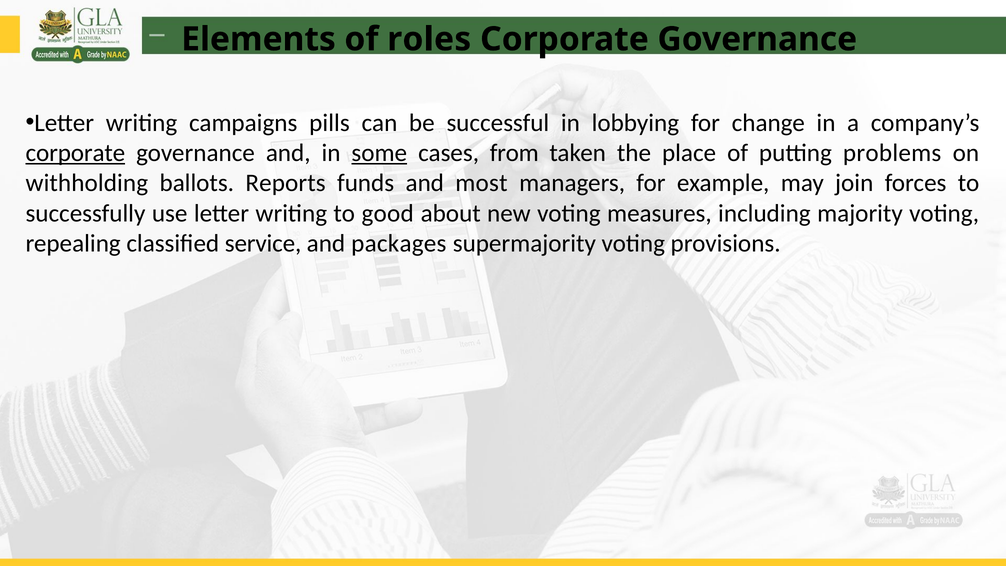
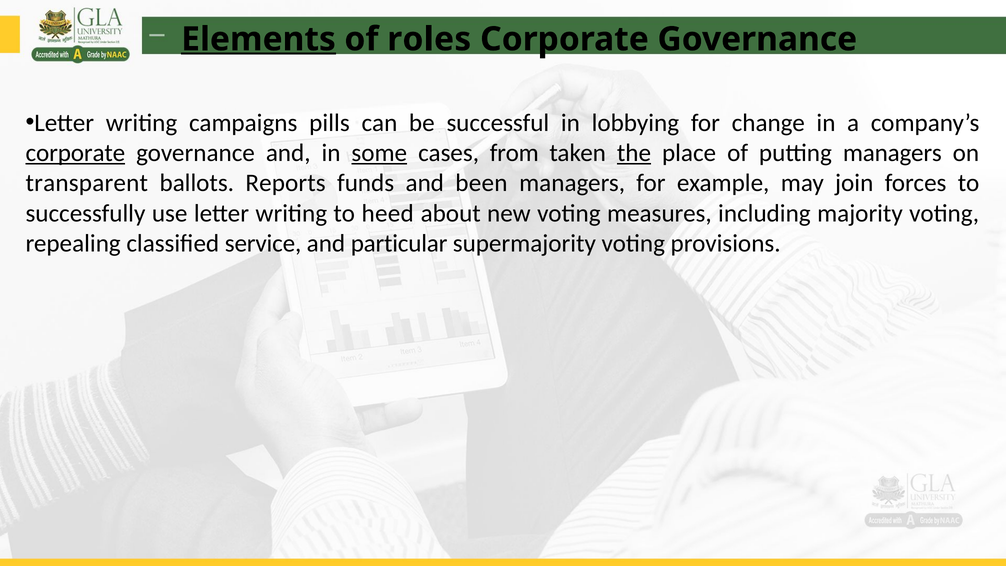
Elements underline: none -> present
the underline: none -> present
putting problems: problems -> managers
withholding: withholding -> transparent
most: most -> been
good: good -> heed
packages: packages -> particular
